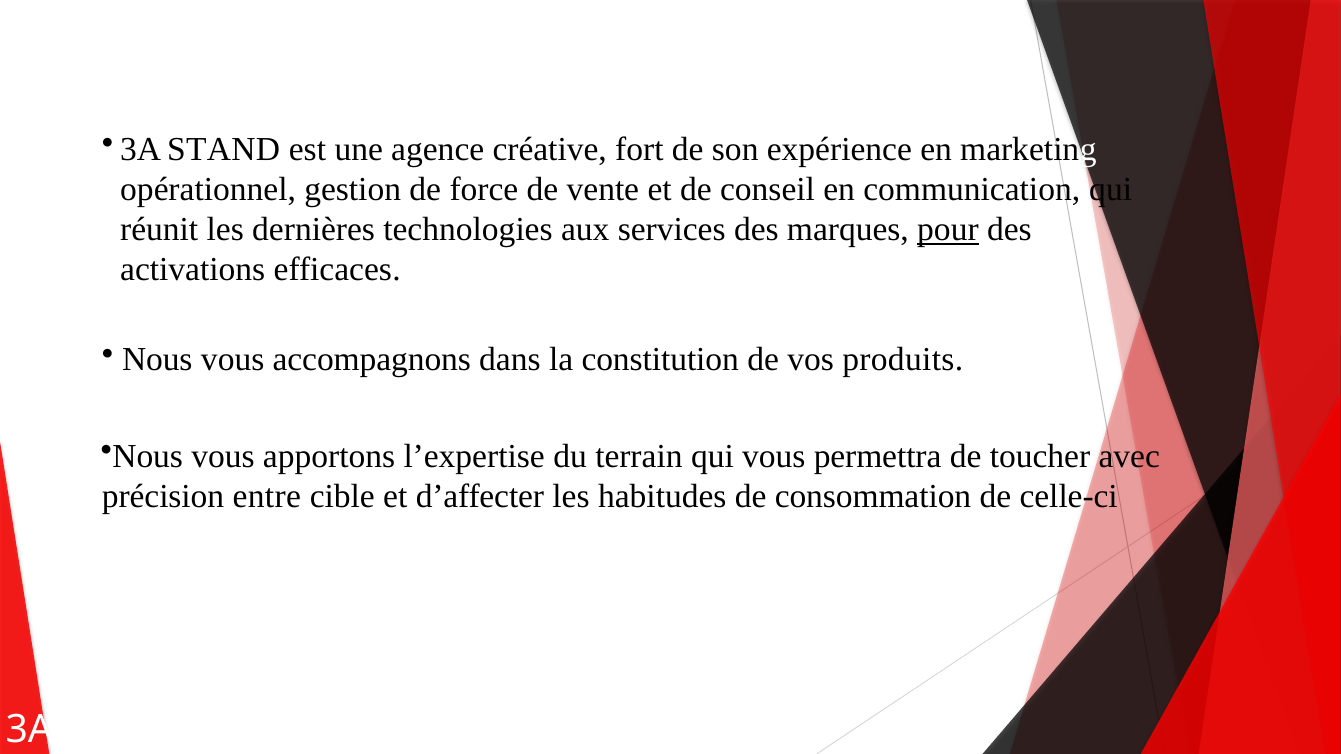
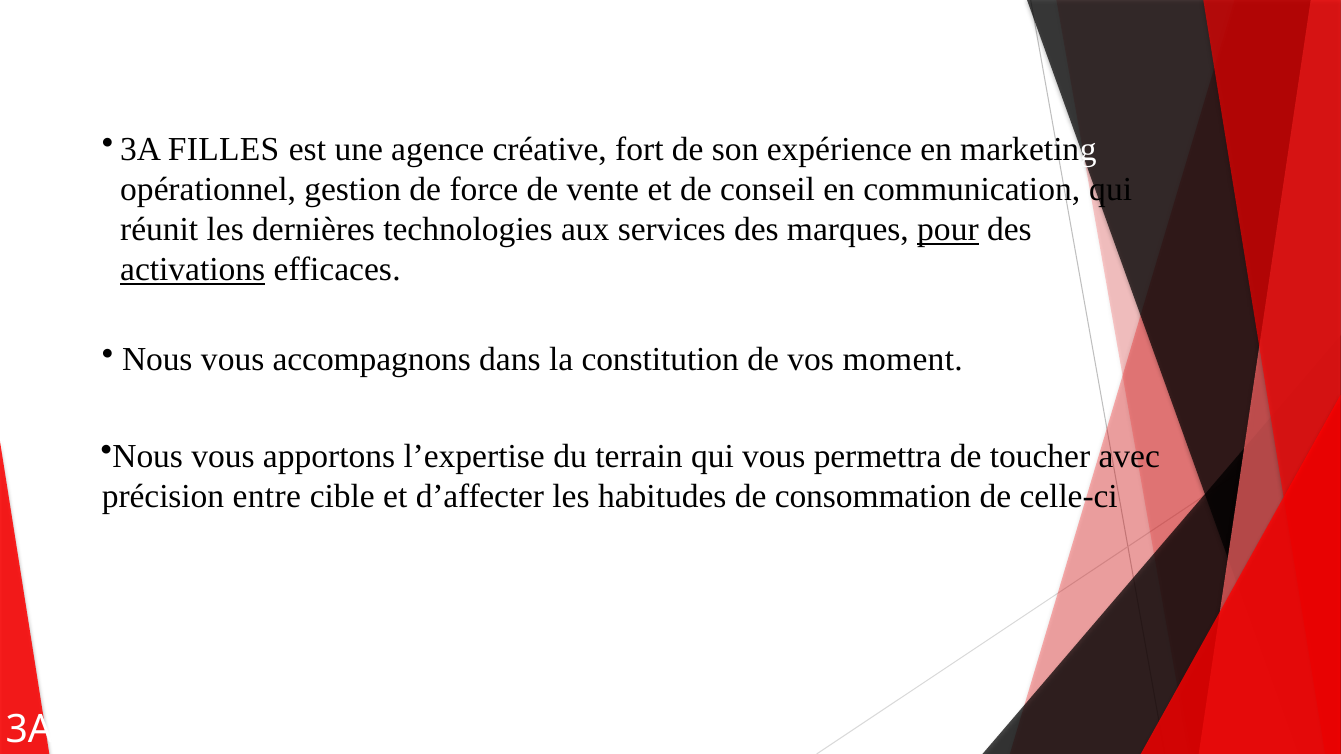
STAND: STAND -> FILLES
activations underline: none -> present
produits: produits -> moment
